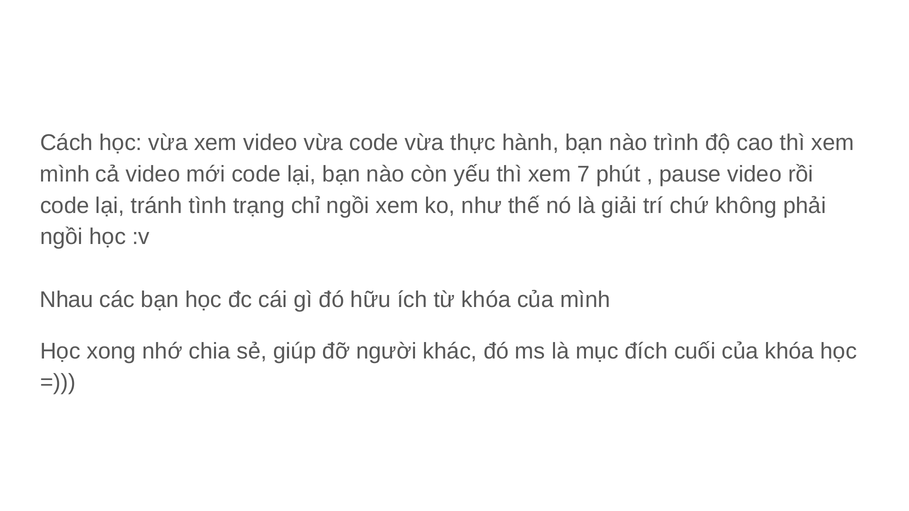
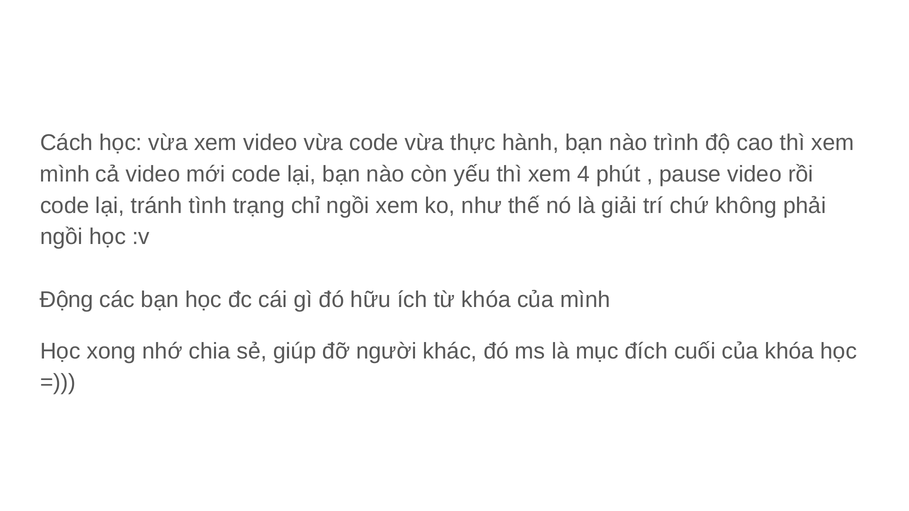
7: 7 -> 4
Nhau: Nhau -> Động
